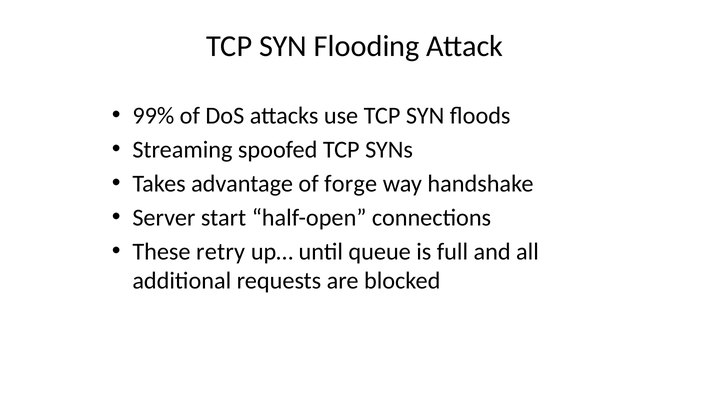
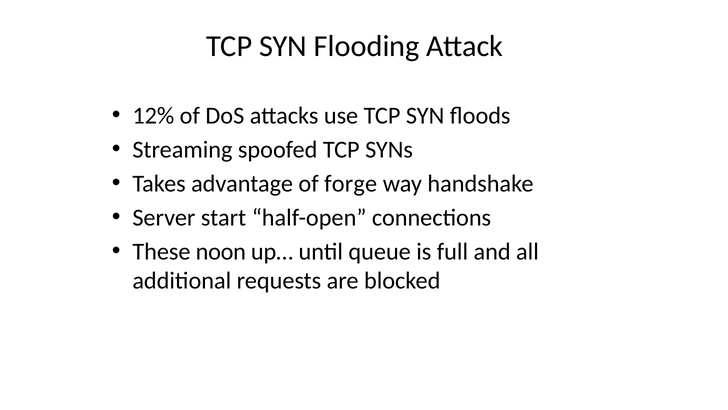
99%: 99% -> 12%
retry: retry -> noon
